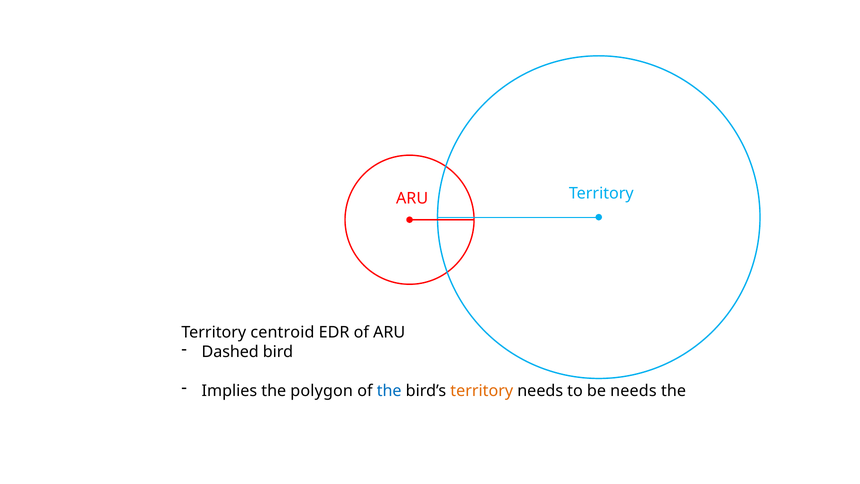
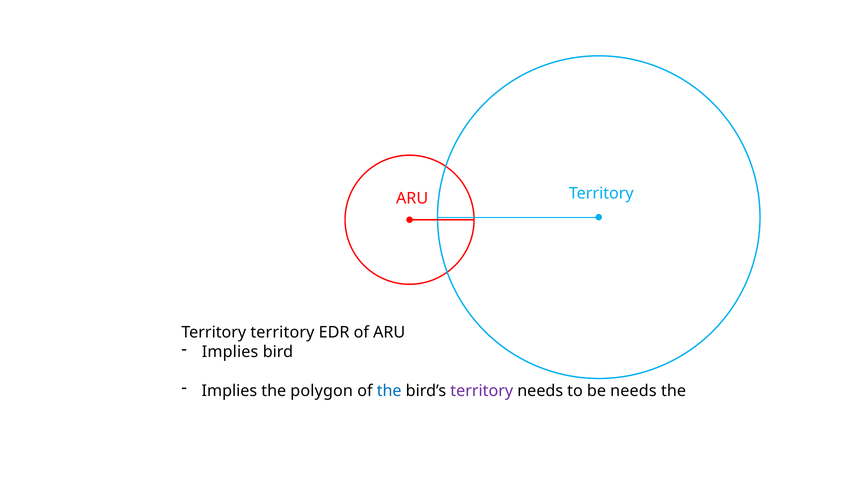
centroid at (282, 332): centroid -> territory
Dashed at (230, 352): Dashed -> Implies
territory at (482, 391) colour: orange -> purple
